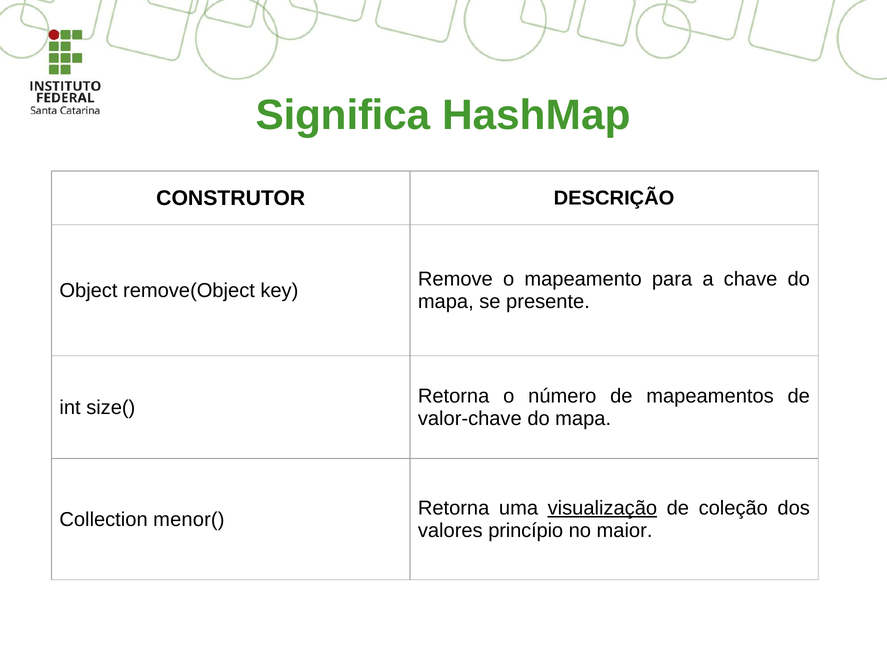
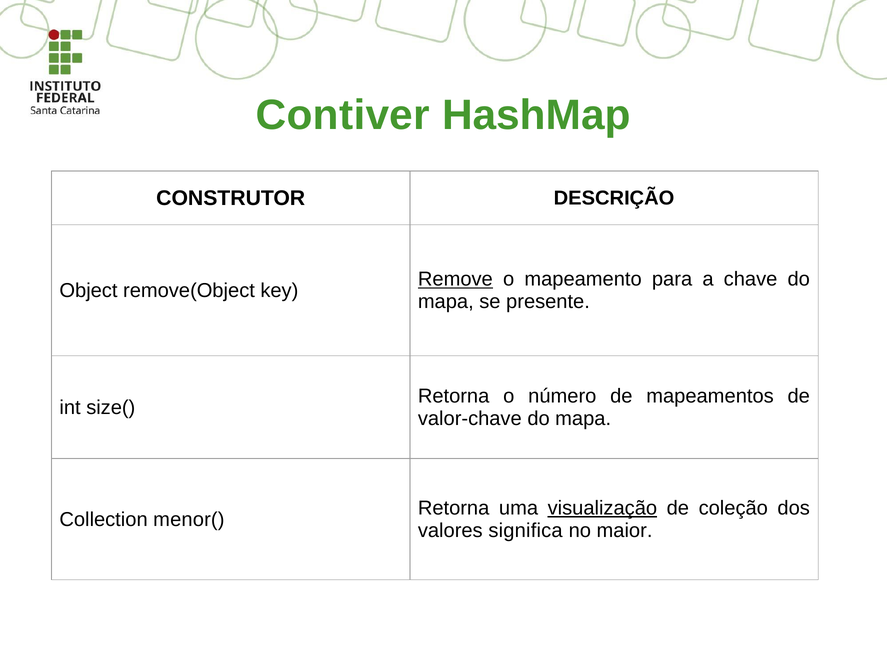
Significa: Significa -> Contiver
Remove underline: none -> present
princípio: princípio -> significa
